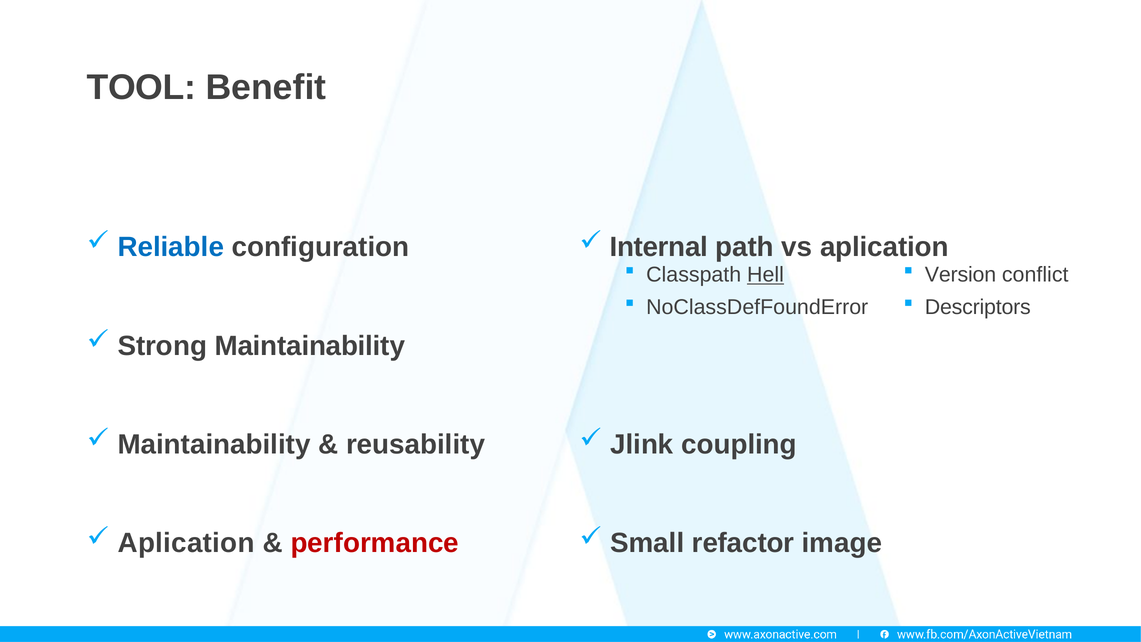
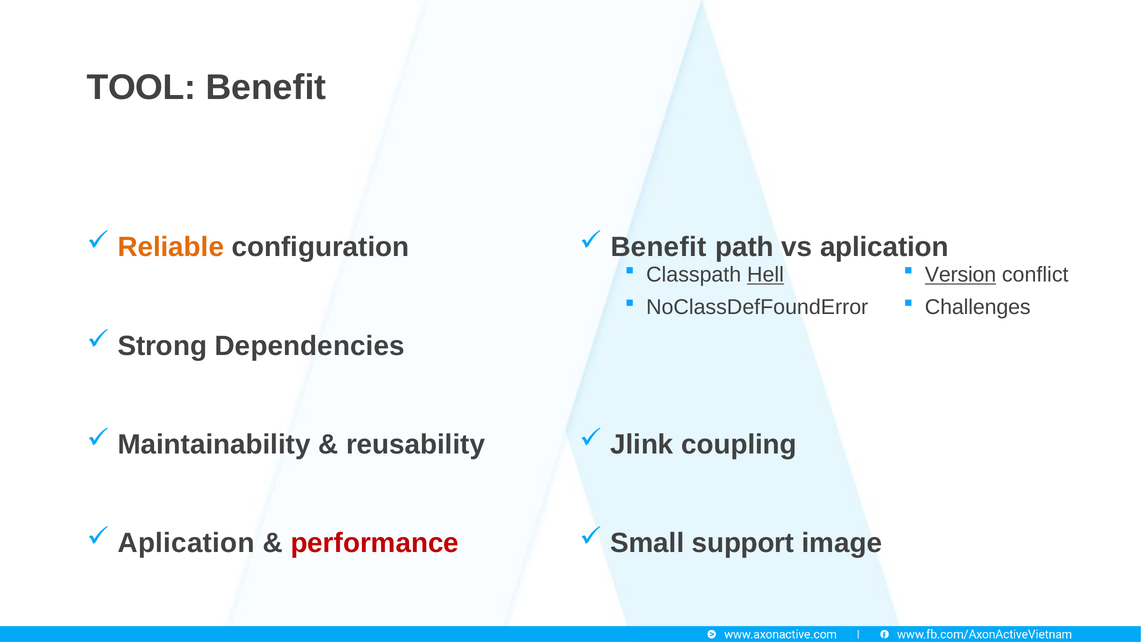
Reliable colour: blue -> orange
Internal at (659, 247): Internal -> Benefit
Version underline: none -> present
Descriptors: Descriptors -> Challenges
Strong Maintainability: Maintainability -> Dependencies
refactor: refactor -> support
